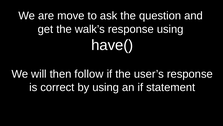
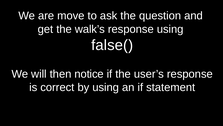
have(: have( -> false(
follow: follow -> notice
